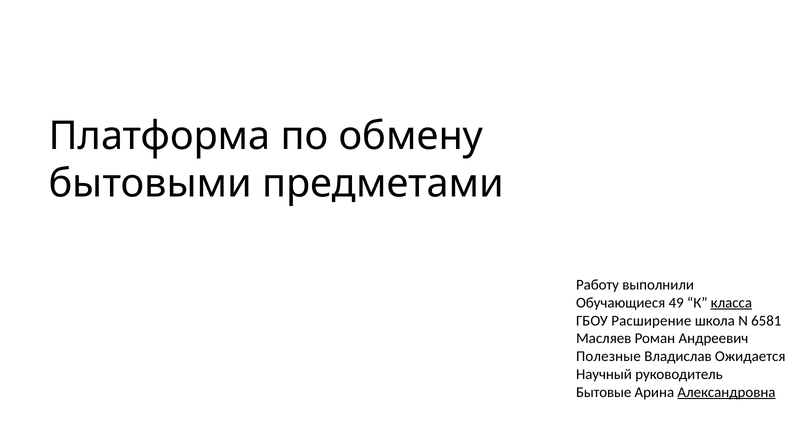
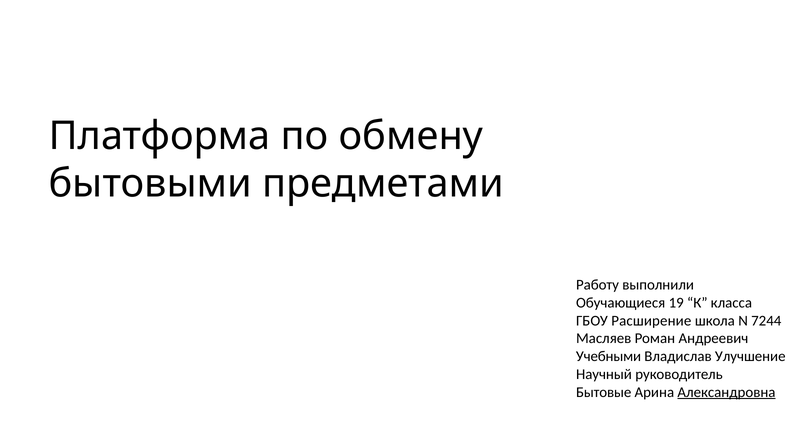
49: 49 -> 19
класса underline: present -> none
6581: 6581 -> 7244
Полезные: Полезные -> Учебными
Ожидается: Ожидается -> Улучшение
